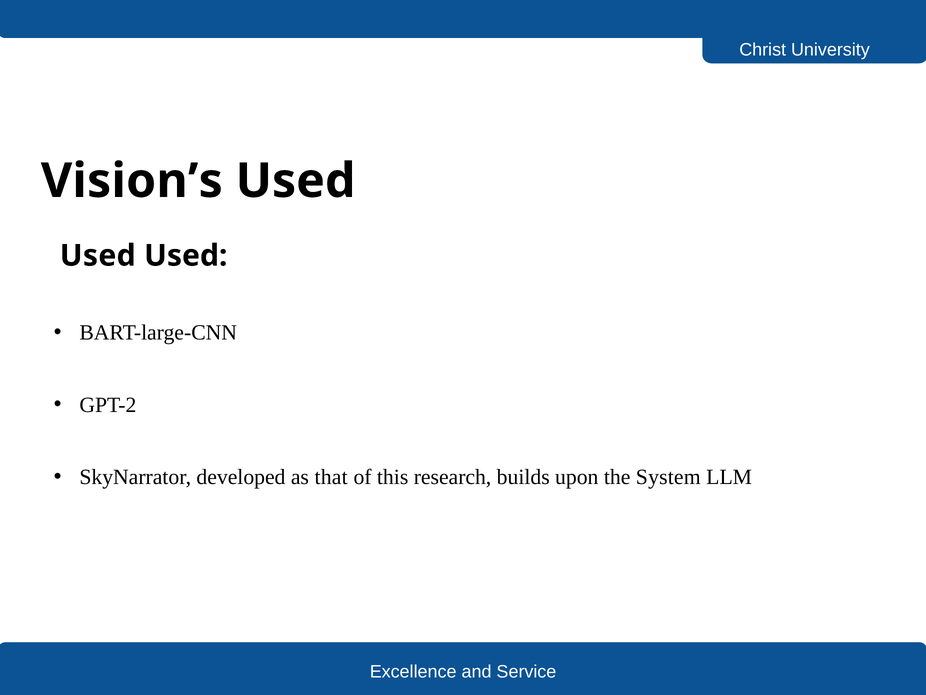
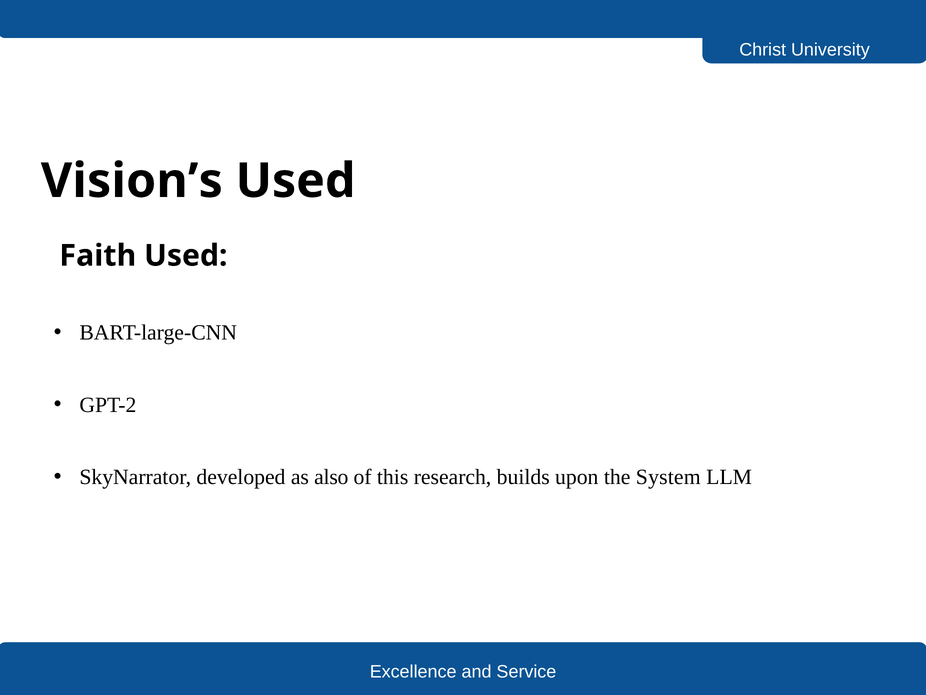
Used at (98, 256): Used -> Faith
that: that -> also
